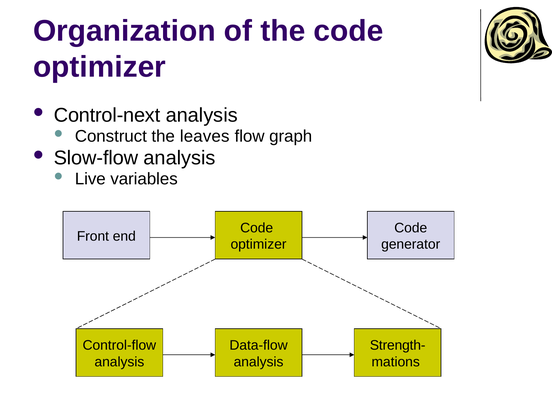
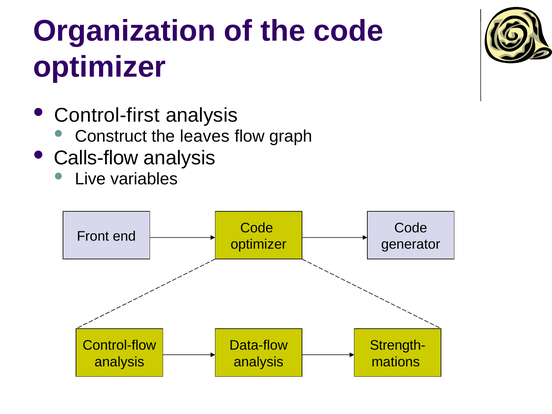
Control-next: Control-next -> Control-first
Slow-flow: Slow-flow -> Calls-flow
